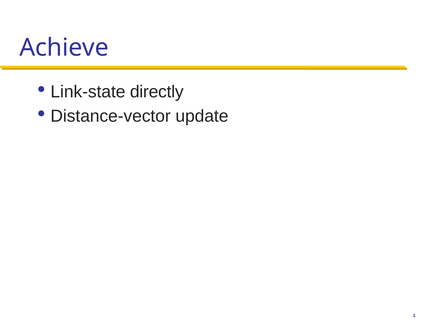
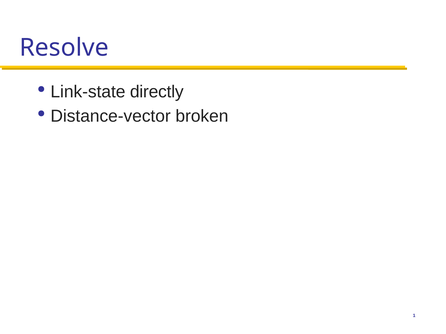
Achieve: Achieve -> Resolve
update: update -> broken
